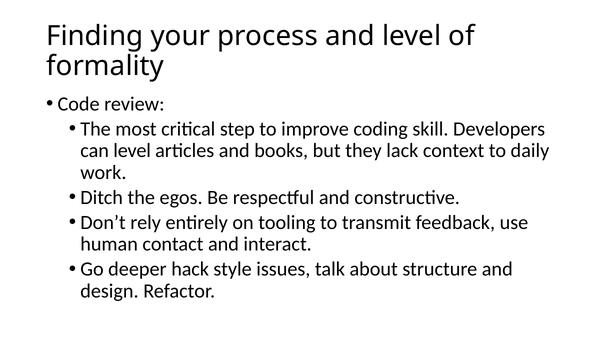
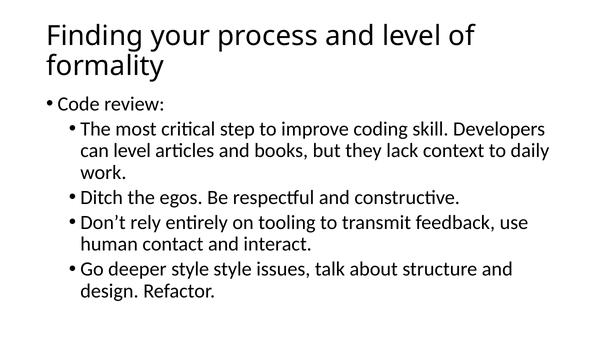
deeper hack: hack -> style
